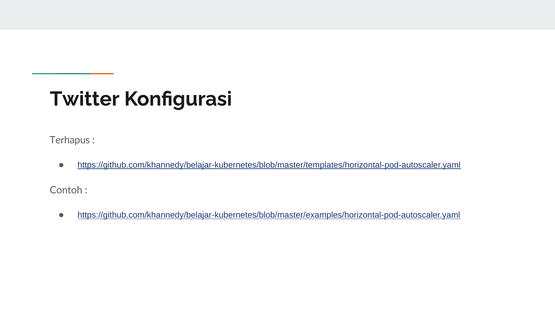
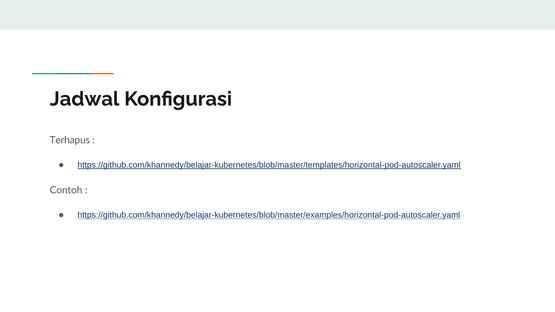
Twitter: Twitter -> Jadwal
